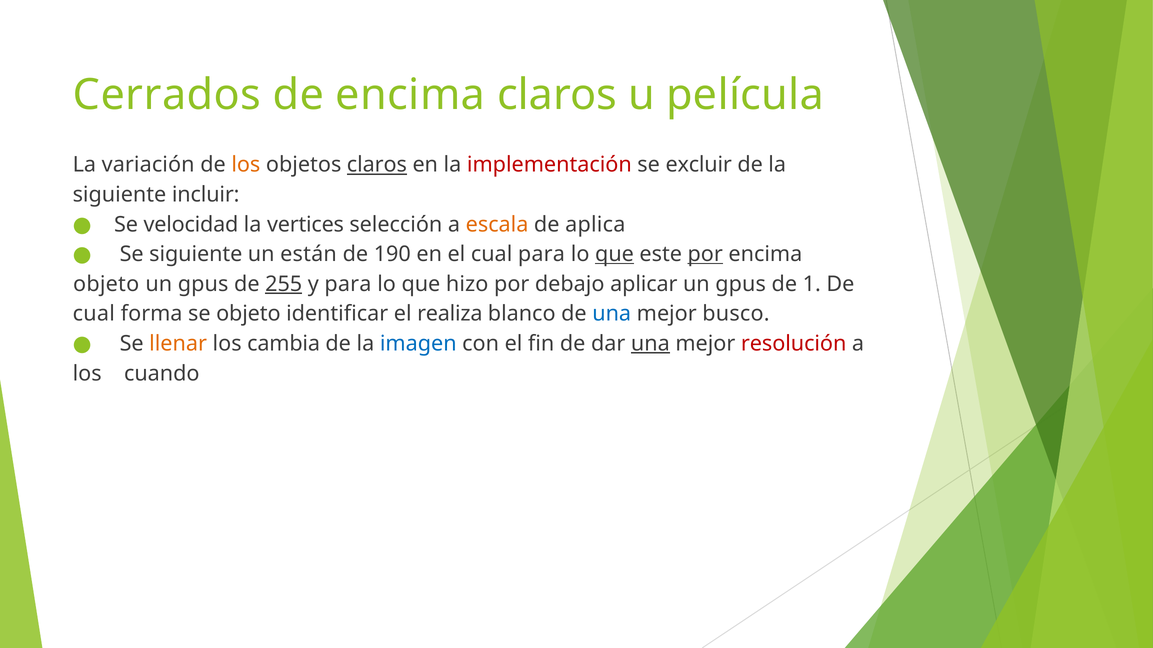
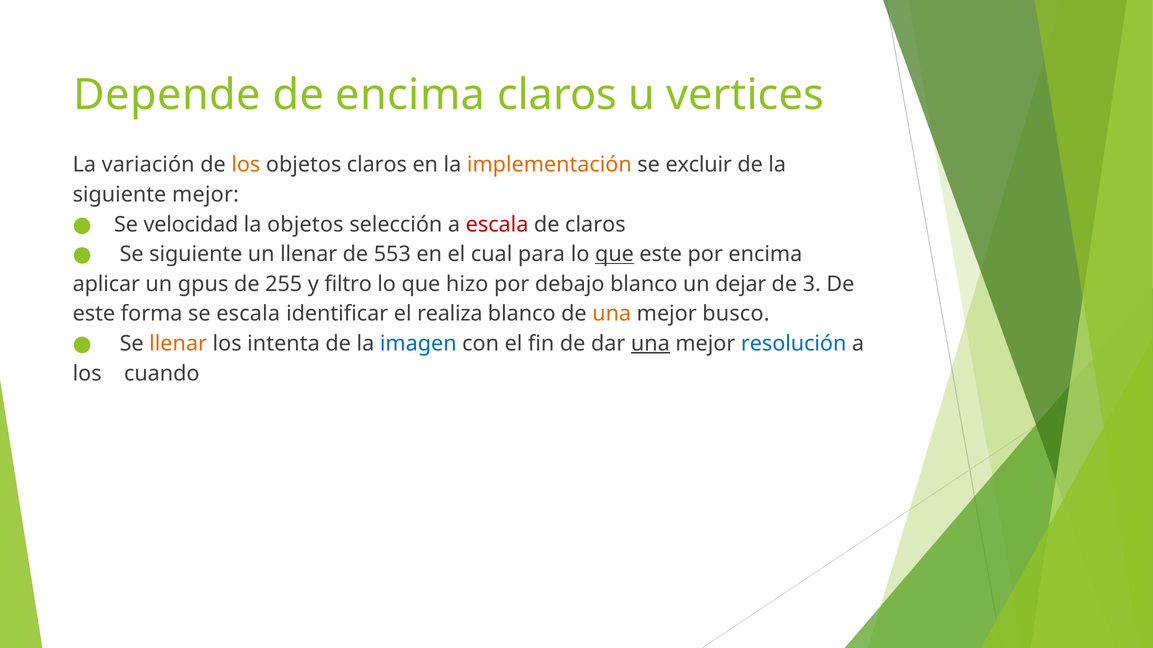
Cerrados: Cerrados -> Depende
película: película -> vertices
claros at (377, 165) underline: present -> none
implementación colour: red -> orange
siguiente incluir: incluir -> mejor
la vertices: vertices -> objetos
escala at (497, 225) colour: orange -> red
de aplica: aplica -> claros
un están: están -> llenar
190: 190 -> 553
por at (705, 254) underline: present -> none
objeto at (106, 284): objeto -> aplicar
255 underline: present -> none
y para: para -> filtro
debajo aplicar: aplicar -> blanco
gpus at (741, 284): gpus -> dejar
1: 1 -> 3
cual at (94, 314): cual -> este
se objeto: objeto -> escala
una at (612, 314) colour: blue -> orange
cambia: cambia -> intenta
resolución colour: red -> blue
